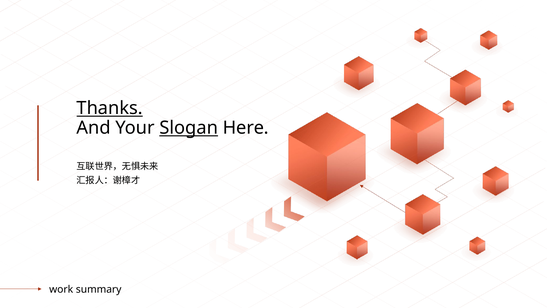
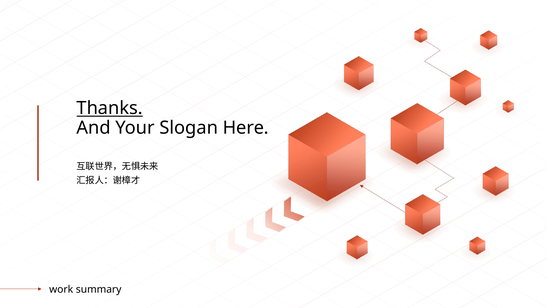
Slogan underline: present -> none
